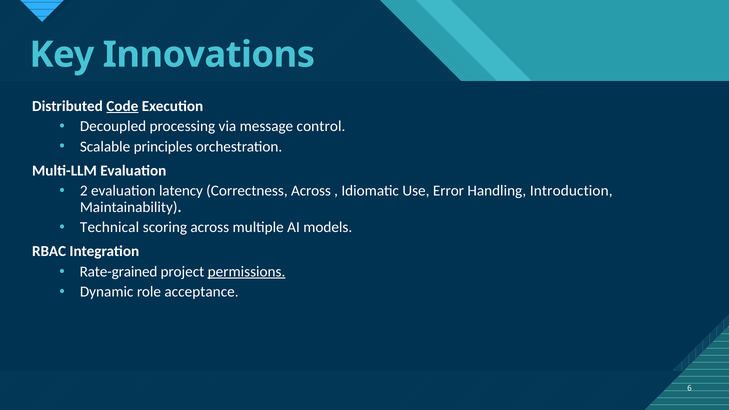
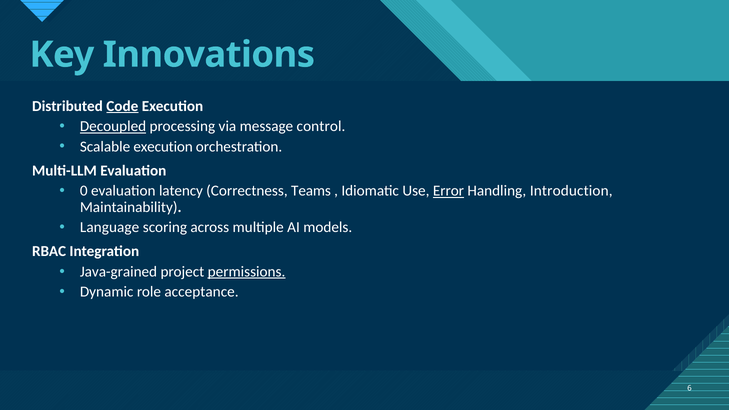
Decoupled underline: none -> present
Scalable principles: principles -> execution
2: 2 -> 0
Correctness Across: Across -> Teams
Error underline: none -> present
Technical: Technical -> Language
Rate-grained: Rate-grained -> Java-grained
